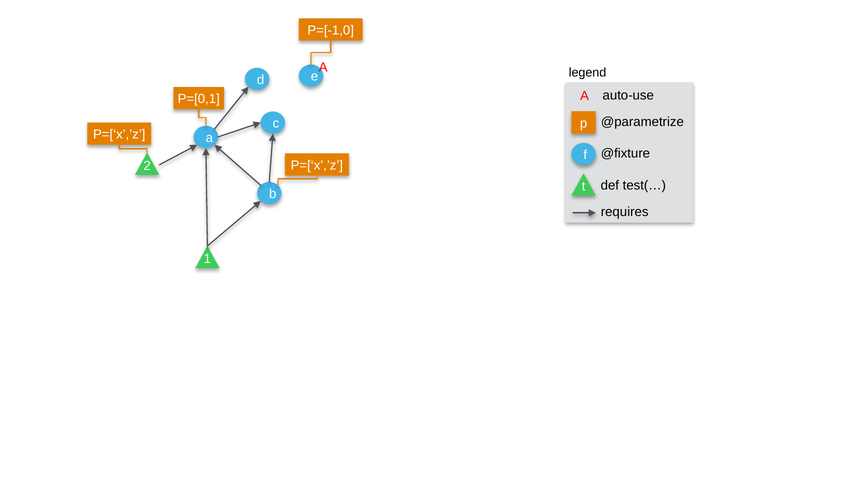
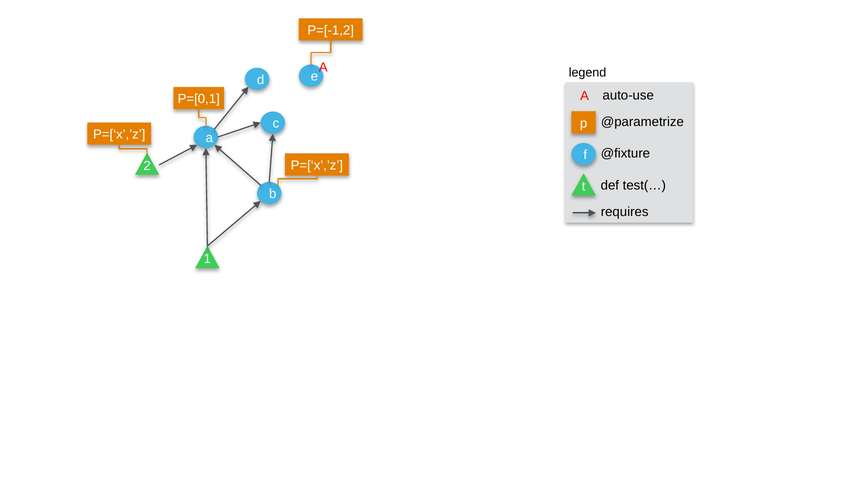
P=[-1,0: P=[-1,0 -> P=[-1,2
